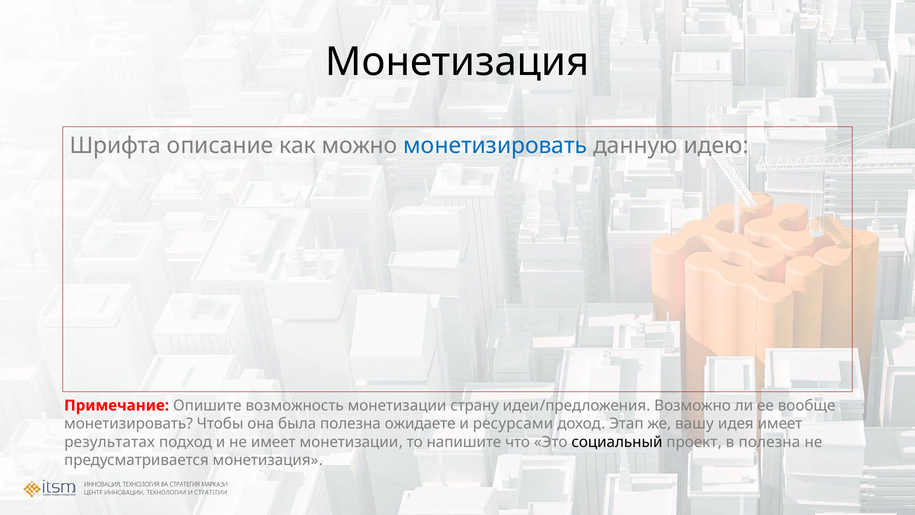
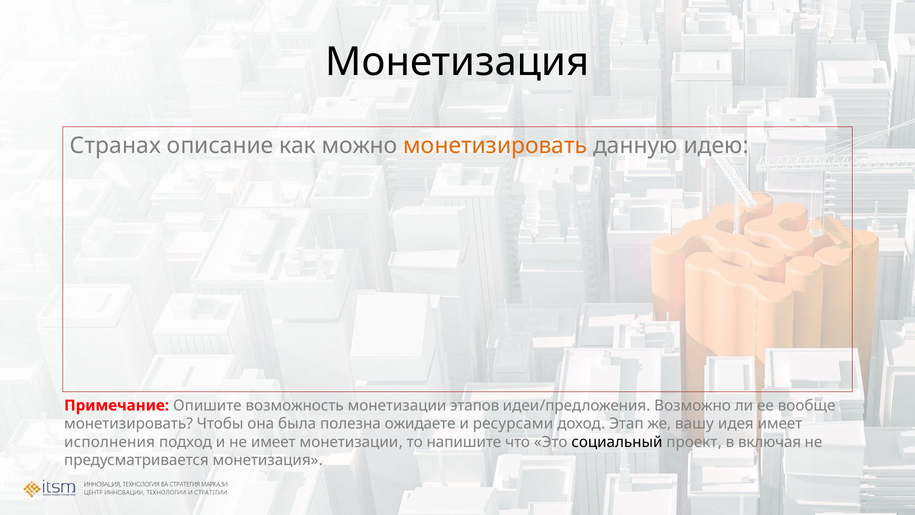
Шрифта: Шрифта -> Странах
монетизировать at (495, 146) colour: blue -> orange
страну: страну -> этапов
результатах: результатах -> исполнения
в полезна: полезна -> включая
